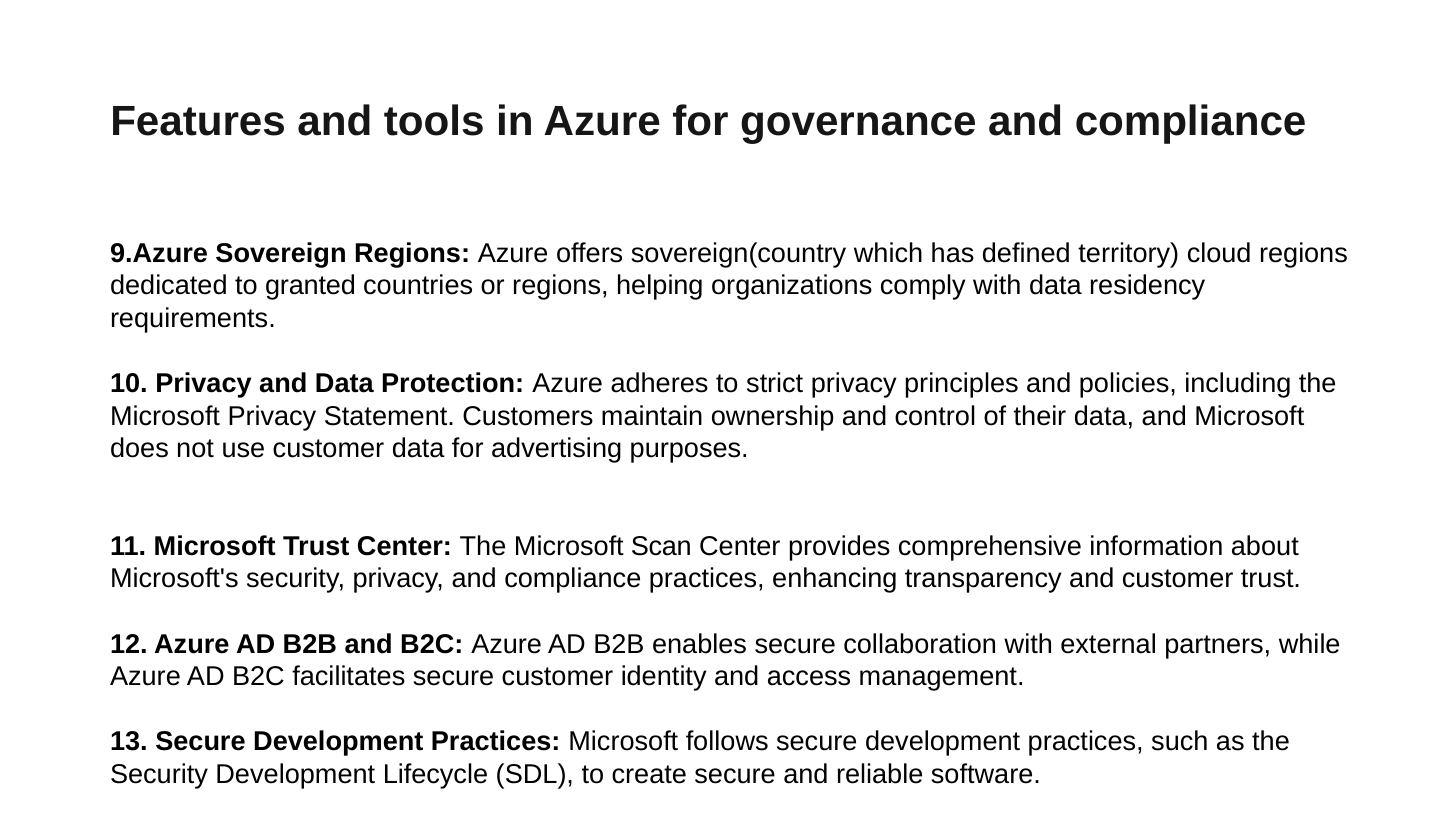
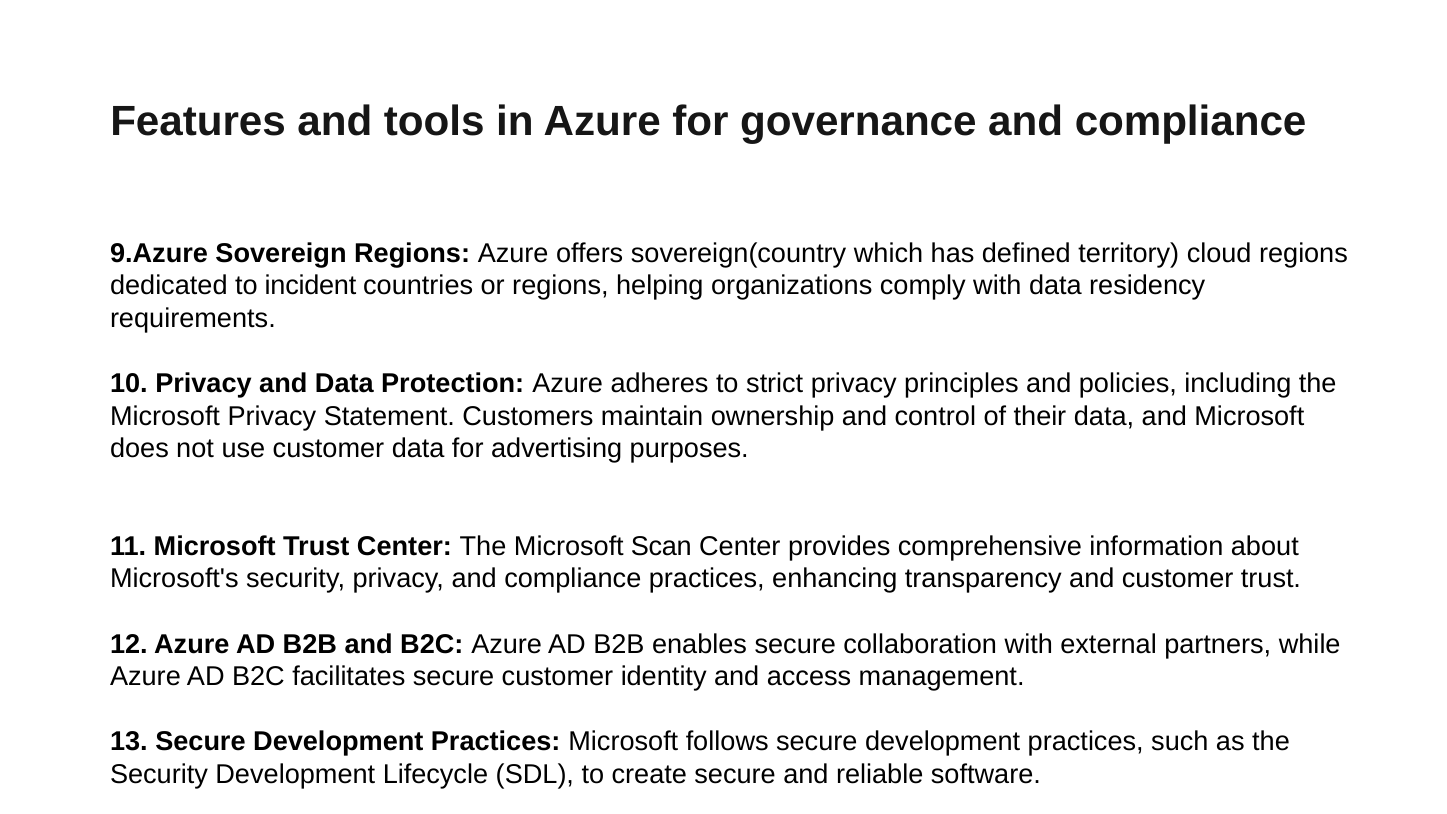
granted: granted -> incident
